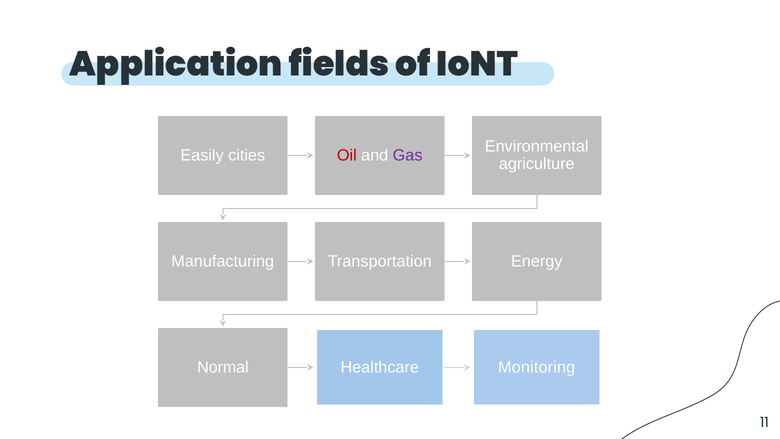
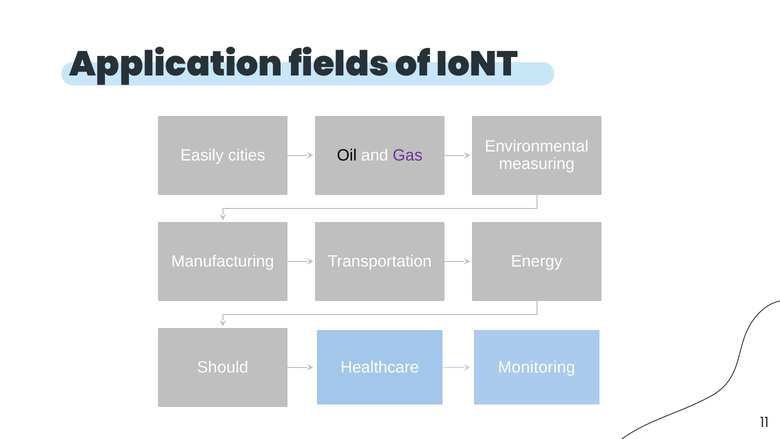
Oil colour: red -> black
agriculture: agriculture -> measuring
Normal: Normal -> Should
